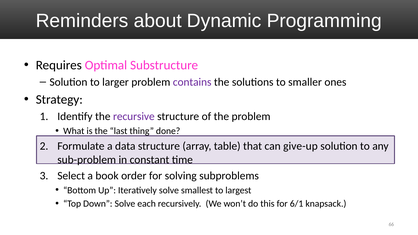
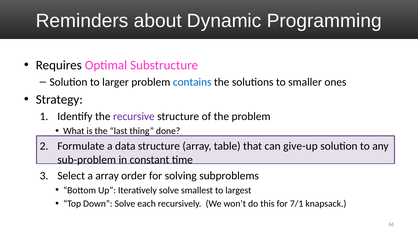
contains colour: purple -> blue
a book: book -> array
6/1: 6/1 -> 7/1
